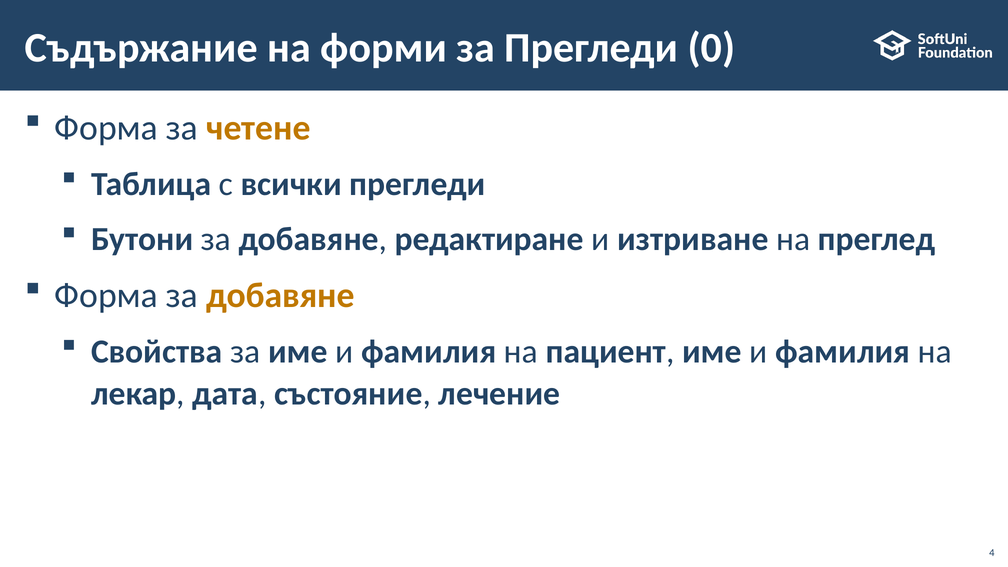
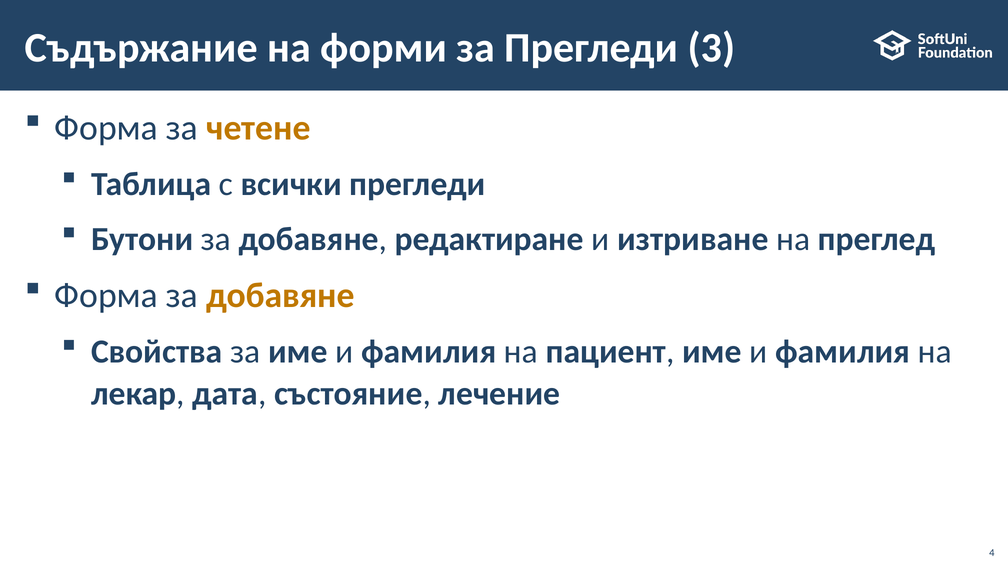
0: 0 -> 3
